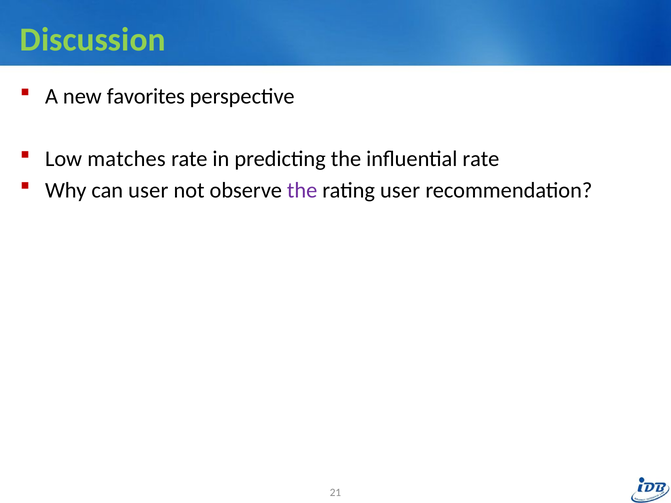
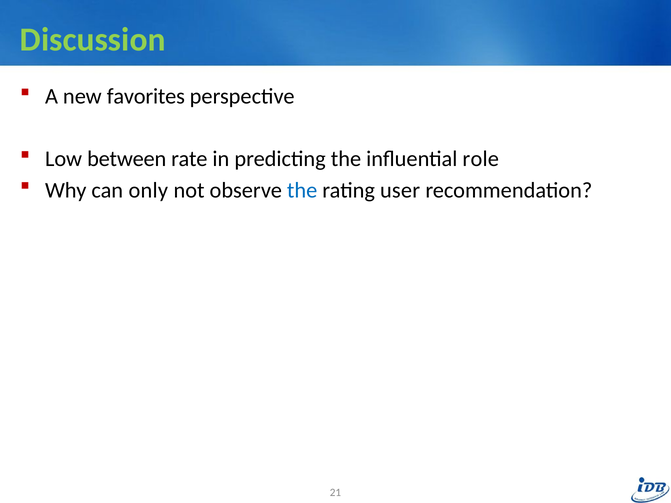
matches: matches -> between
influential rate: rate -> role
can user: user -> only
the at (302, 190) colour: purple -> blue
